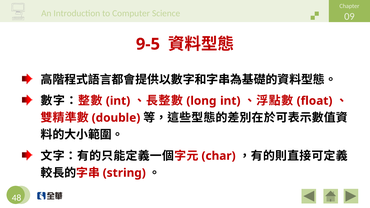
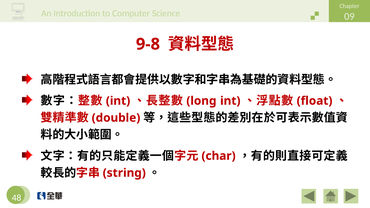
9-5: 9-5 -> 9-8
